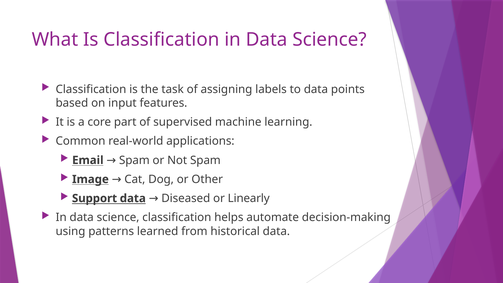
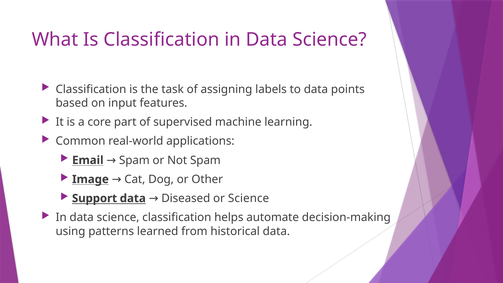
or Linearly: Linearly -> Science
